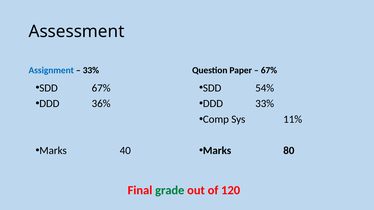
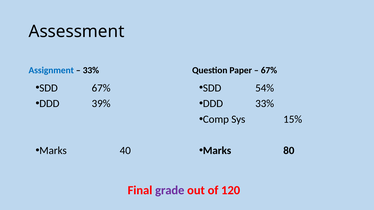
36%: 36% -> 39%
11%: 11% -> 15%
grade colour: green -> purple
